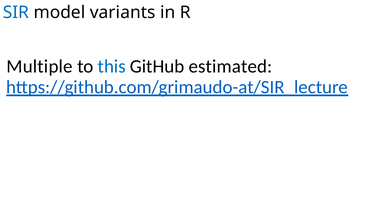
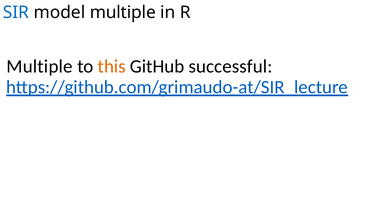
model variants: variants -> multiple
this colour: blue -> orange
estimated: estimated -> successful
